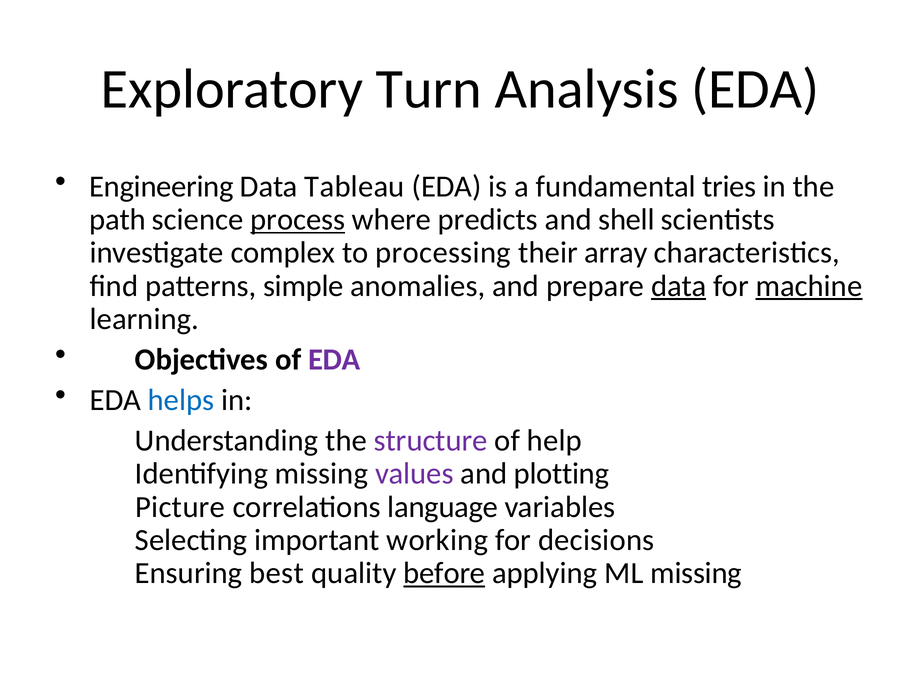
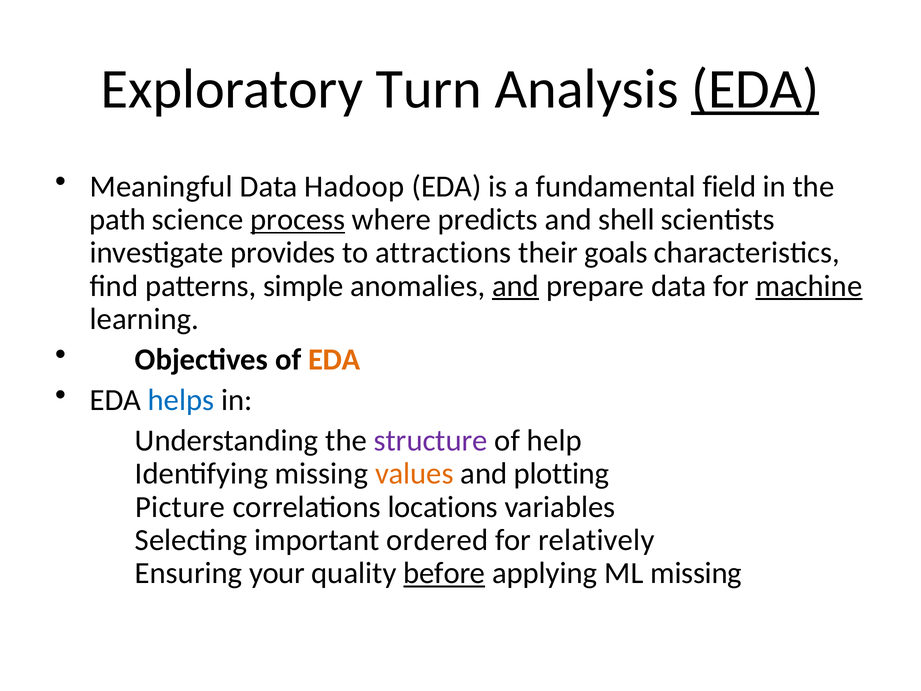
EDA at (755, 89) underline: none -> present
Engineering: Engineering -> Meaningful
Tableau: Tableau -> Hadoop
tries: tries -> field
complex: complex -> provides
processing: processing -> attractions
array: array -> goals
and at (516, 286) underline: none -> present
data at (679, 286) underline: present -> none
EDA at (334, 359) colour: purple -> orange
values colour: purple -> orange
language: language -> locations
working: working -> ordered
decisions: decisions -> relatively
best: best -> your
